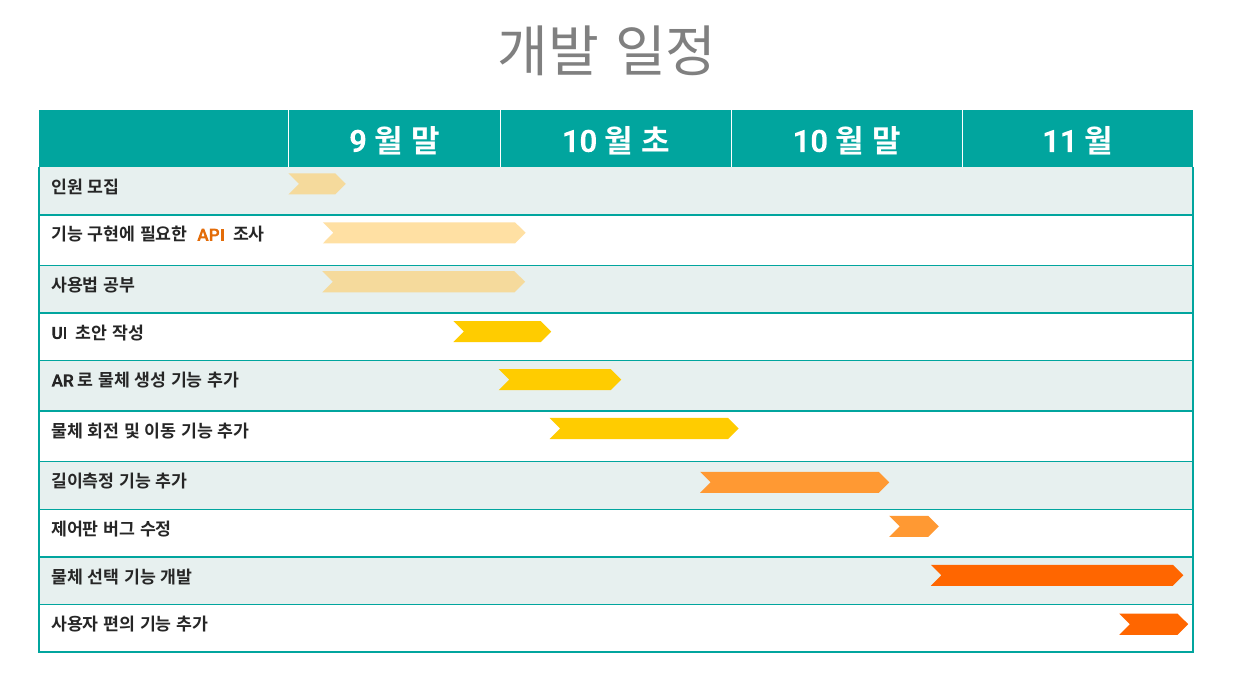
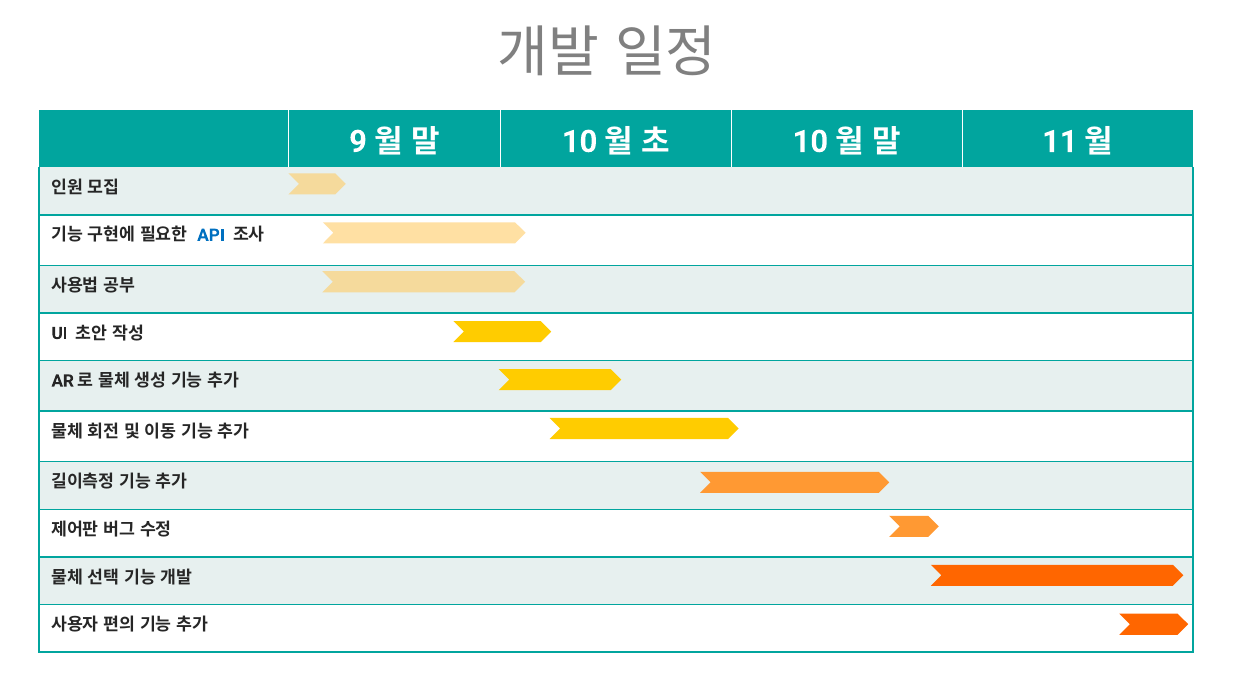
API colour: orange -> blue
